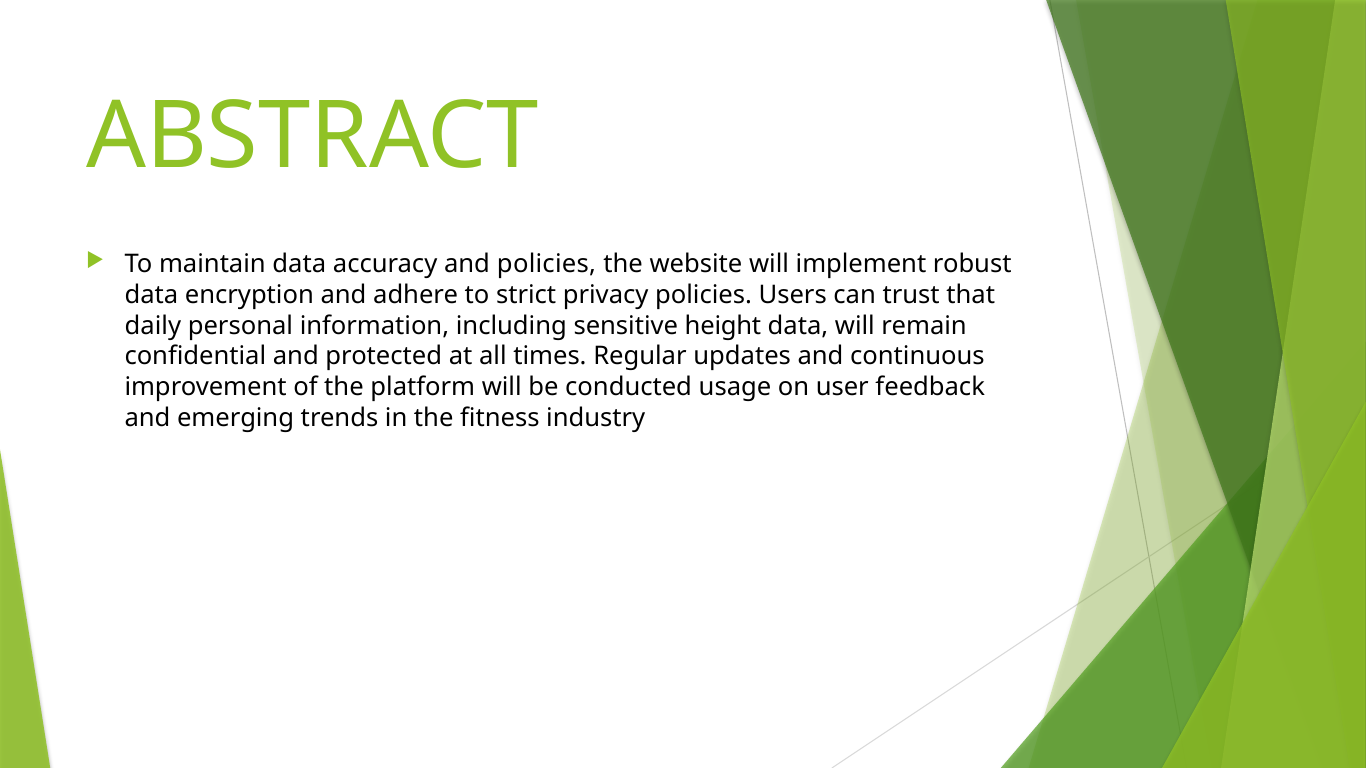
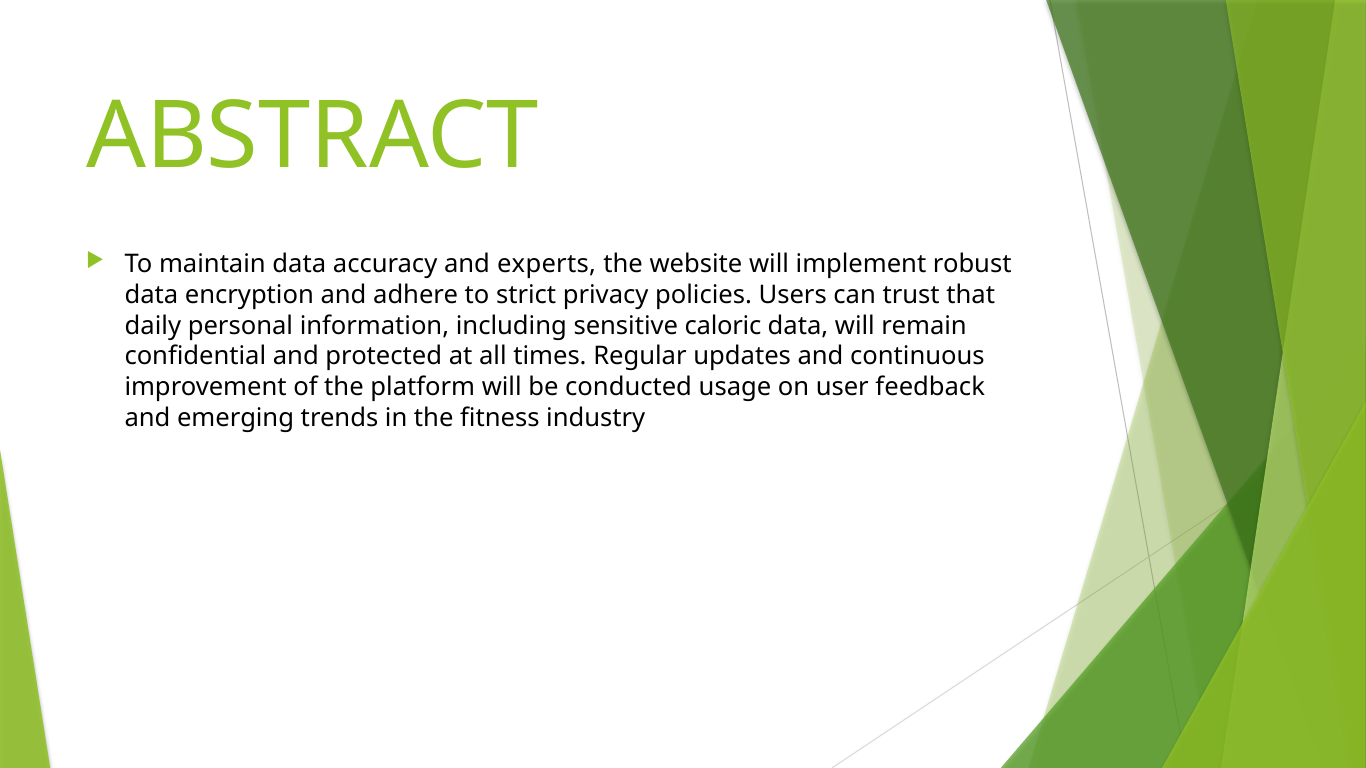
and policies: policies -> experts
height: height -> caloric
